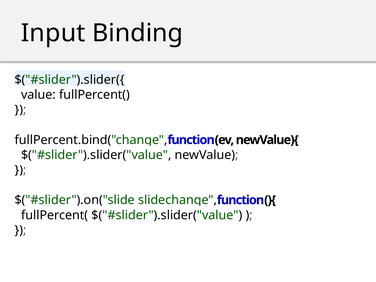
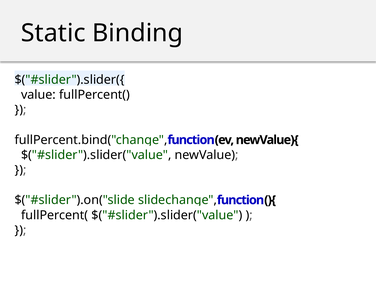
Input: Input -> Static
